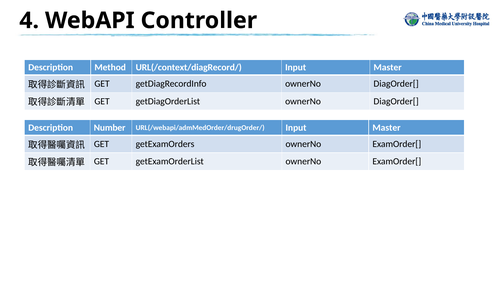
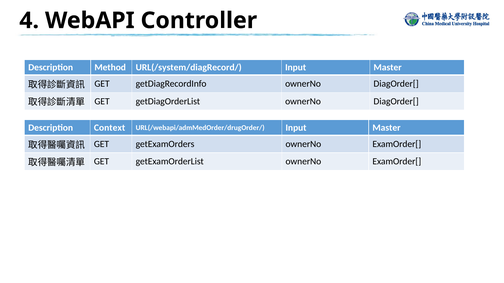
URL(/context/diagRecord/: URL(/context/diagRecord/ -> URL(/system/diagRecord/
Number: Number -> Context
